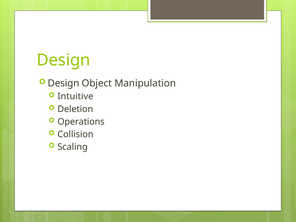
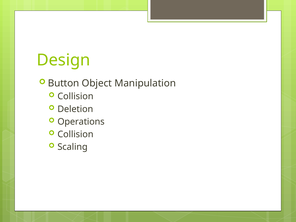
Design at (64, 83): Design -> Button
Intuitive at (75, 96): Intuitive -> Collision
